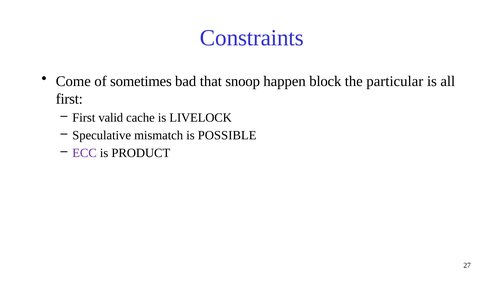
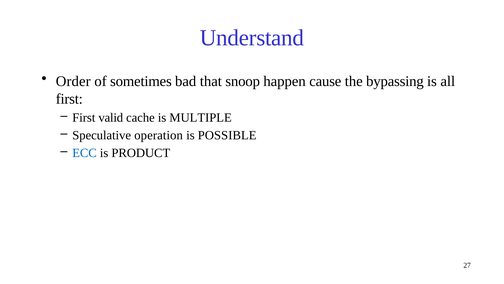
Constraints: Constraints -> Understand
Come: Come -> Order
block: block -> cause
particular: particular -> bypassing
LIVELOCK: LIVELOCK -> MULTIPLE
mismatch: mismatch -> operation
ECC colour: purple -> blue
